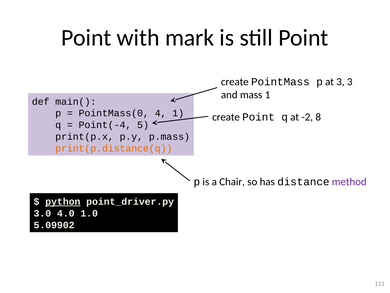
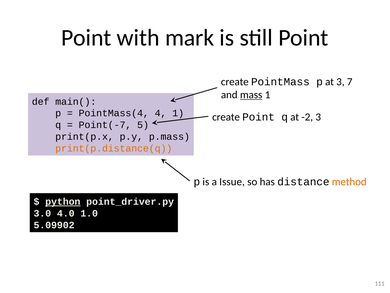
3 3: 3 -> 7
mass underline: none -> present
PointMass(0: PointMass(0 -> PointMass(4
-2 8: 8 -> 3
Point(-4: Point(-4 -> Point(-7
Chair: Chair -> Issue
method colour: purple -> orange
